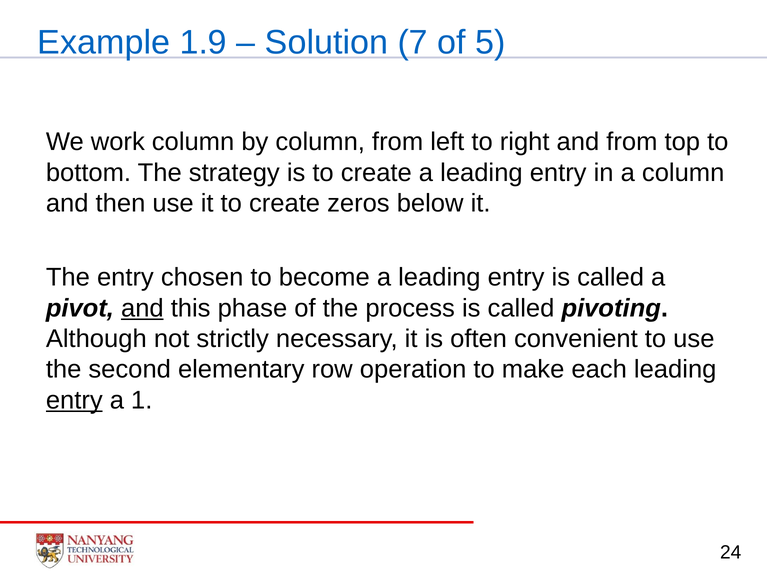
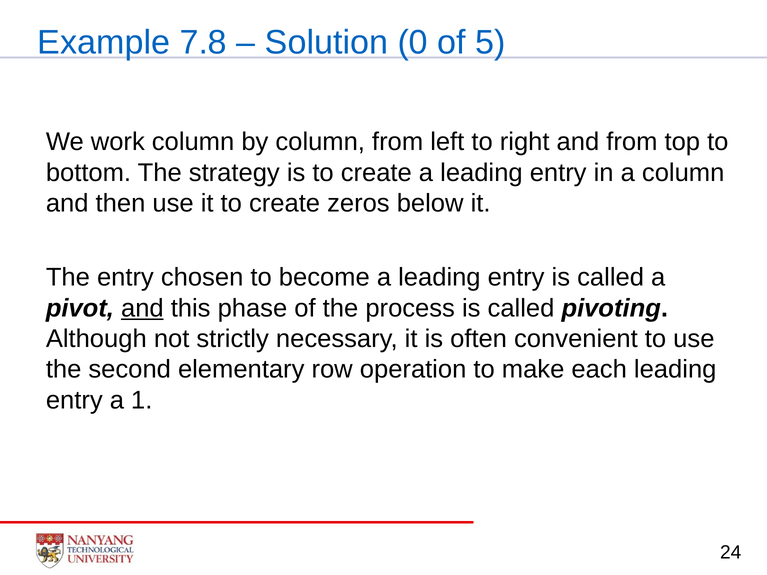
1.9: 1.9 -> 7.8
7: 7 -> 0
entry at (74, 400) underline: present -> none
